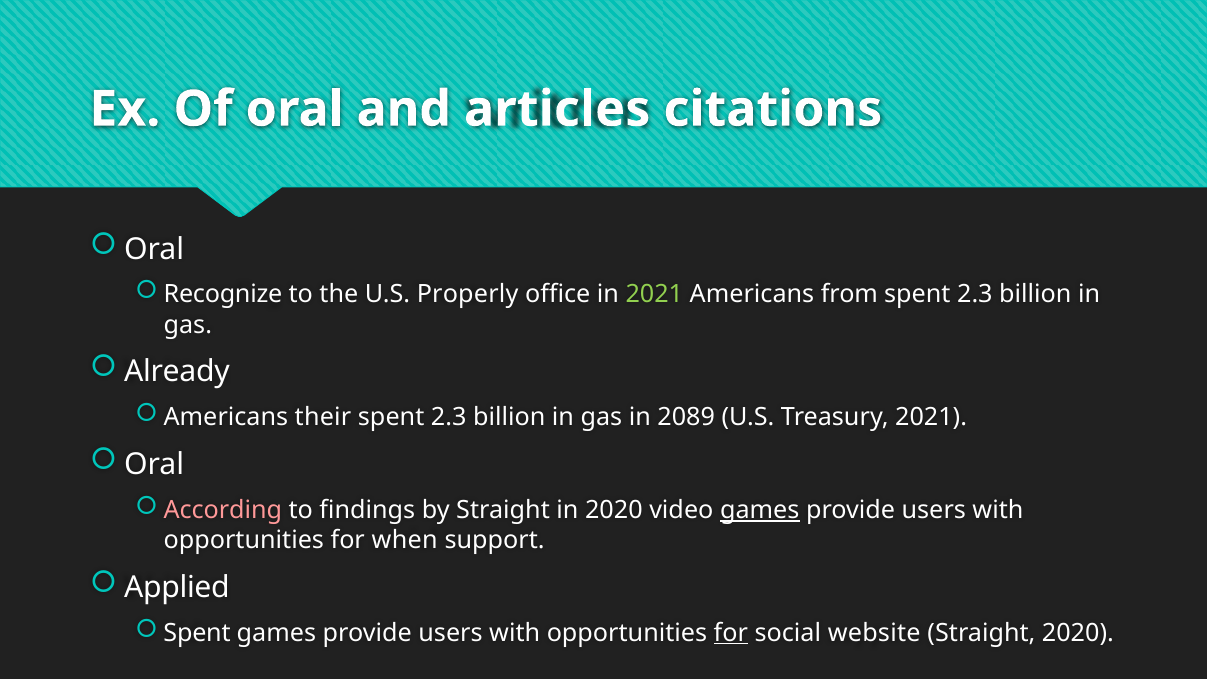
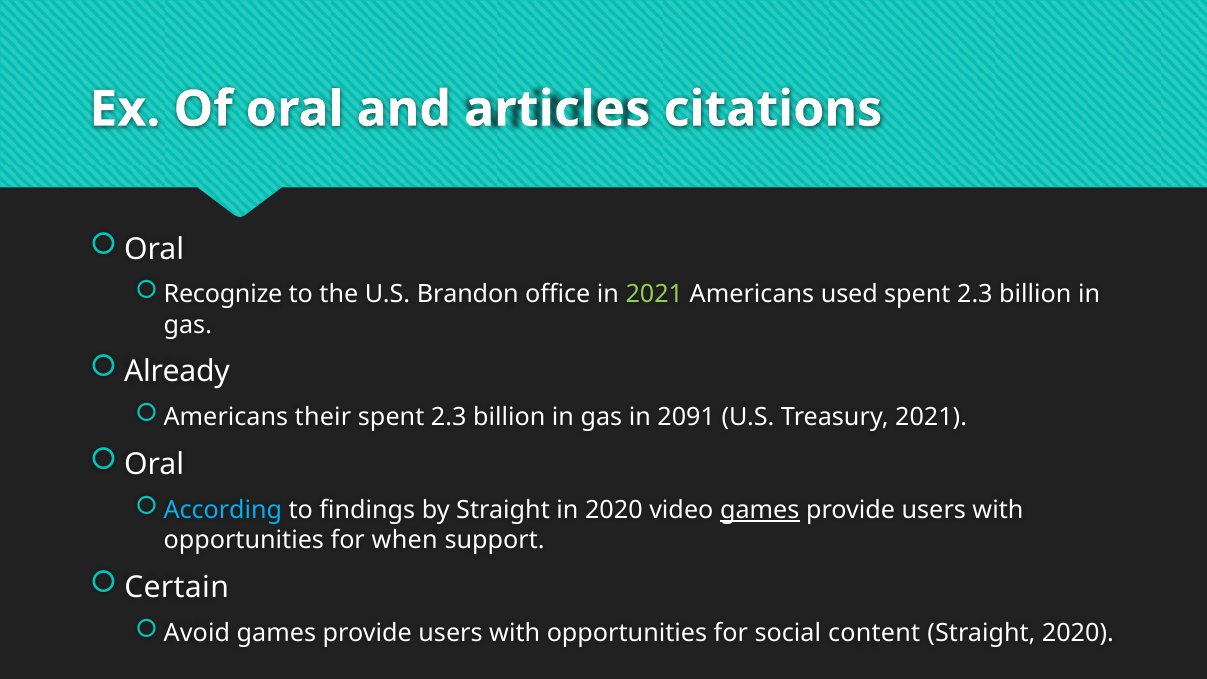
Properly: Properly -> Brandon
from: from -> used
2089: 2089 -> 2091
According colour: pink -> light blue
Applied: Applied -> Certain
Spent at (197, 633): Spent -> Avoid
for at (731, 633) underline: present -> none
website: website -> content
